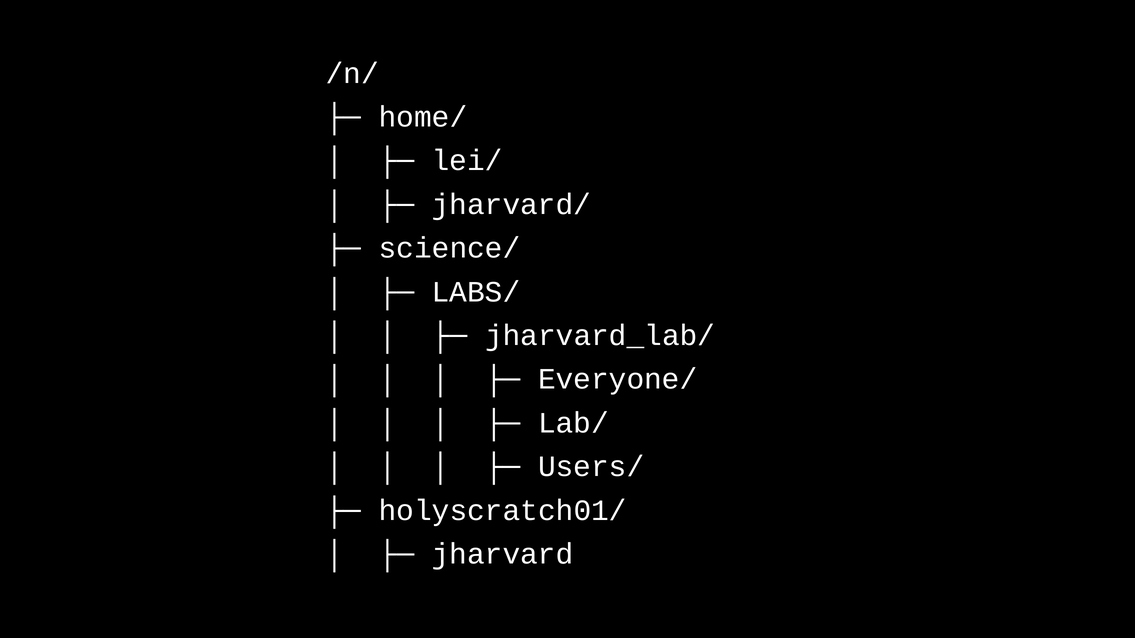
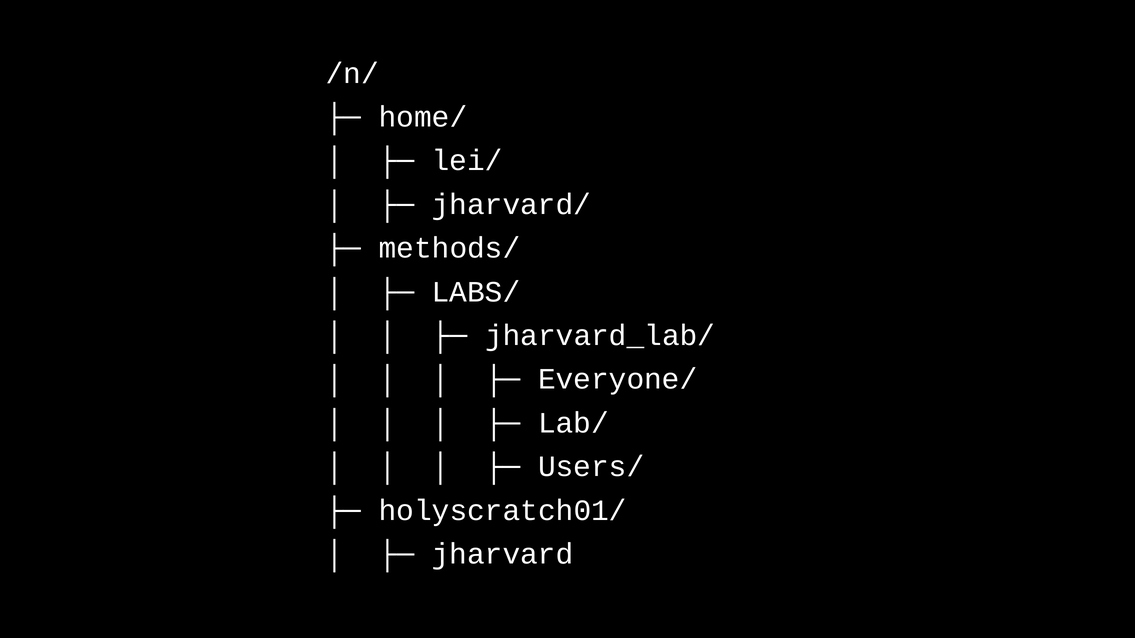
science/: science/ -> methods/
